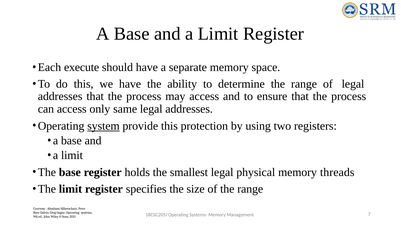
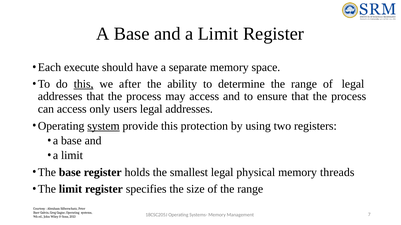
this at (84, 84) underline: none -> present
we have: have -> after
same: same -> users
